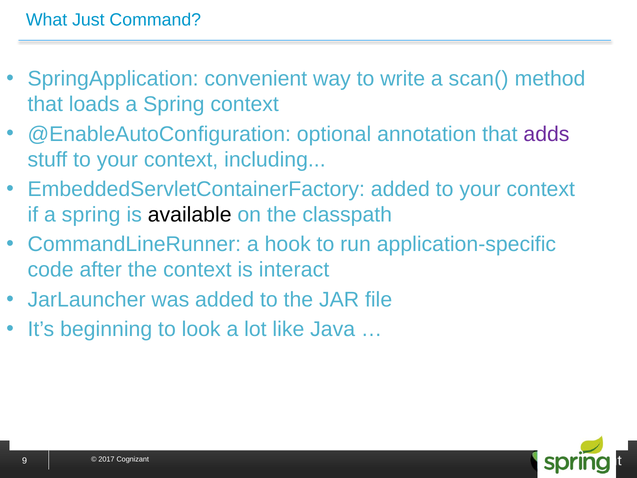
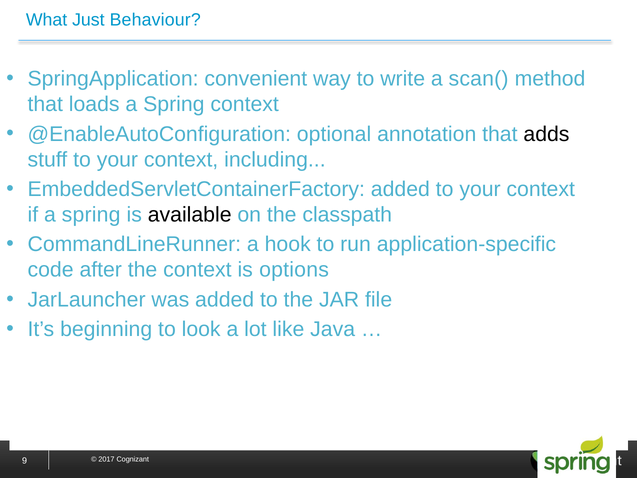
Command: Command -> Behaviour
adds colour: purple -> black
interact: interact -> options
